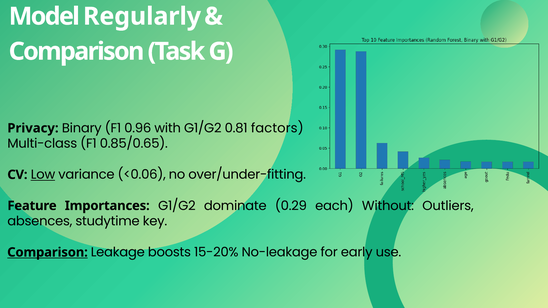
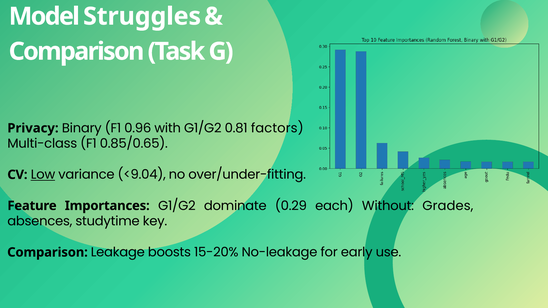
Regularly: Regularly -> Struggles
<0.06: <0.06 -> <9.04
Outliers: Outliers -> Grades
Comparison at (48, 252) underline: present -> none
